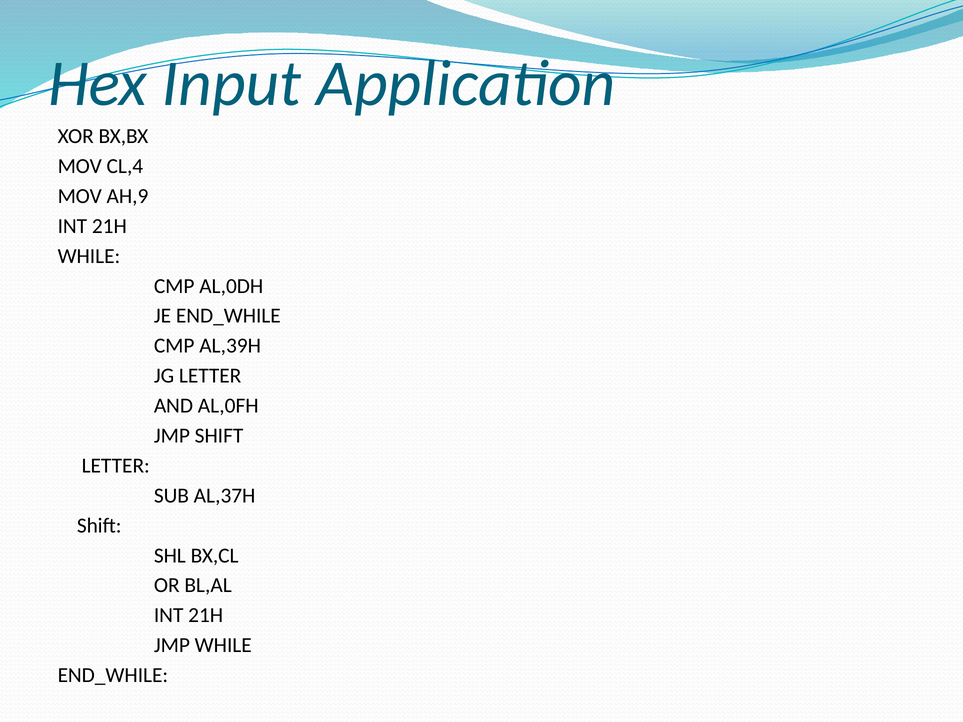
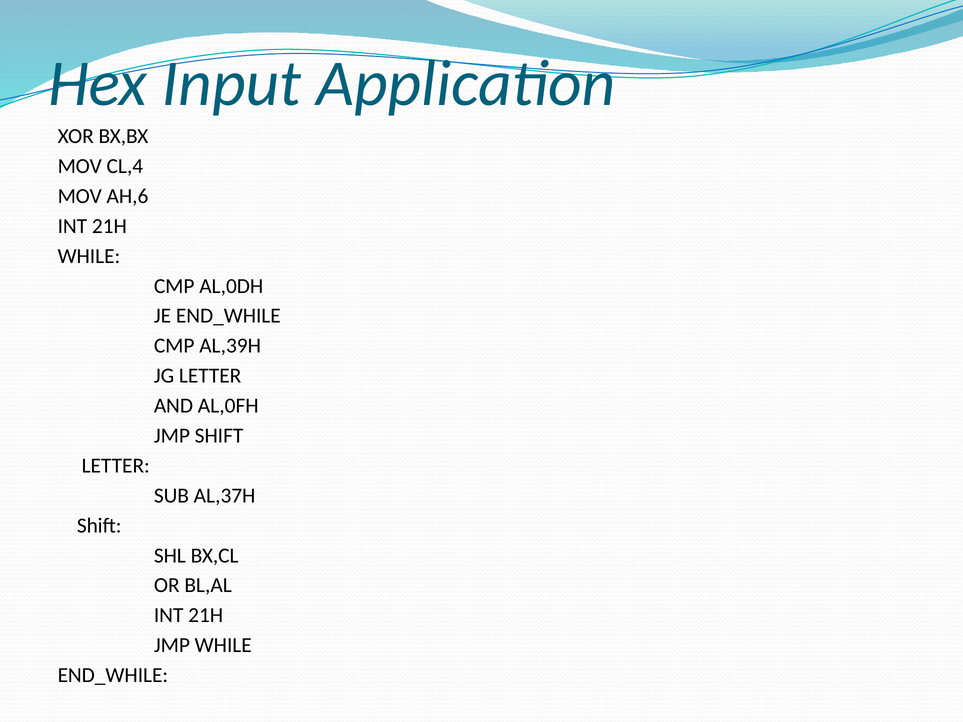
AH,9: AH,9 -> AH,6
